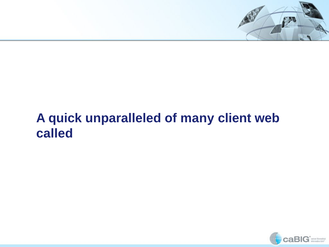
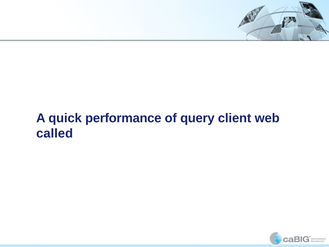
unparalleled: unparalleled -> performance
many: many -> query
